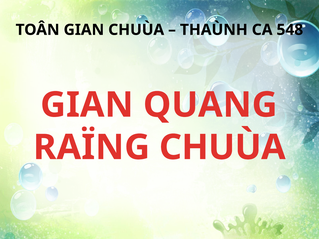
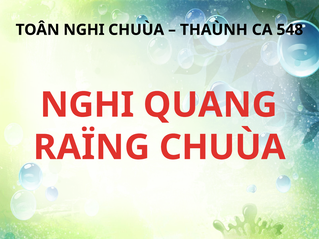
TOÂN GIAN: GIAN -> NGHI
GIAN at (87, 105): GIAN -> NGHI
